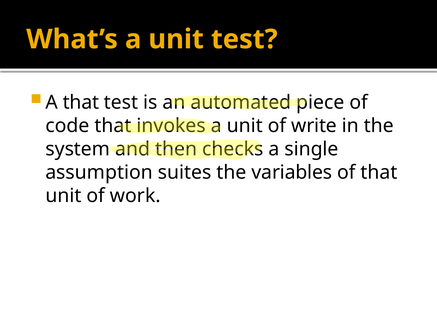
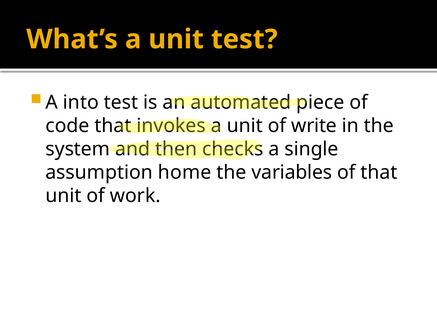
A that: that -> into
suites: suites -> home
